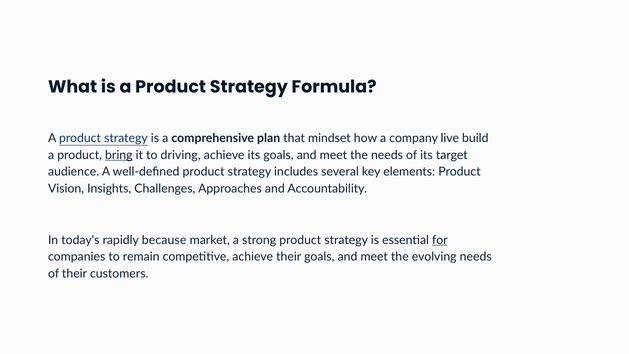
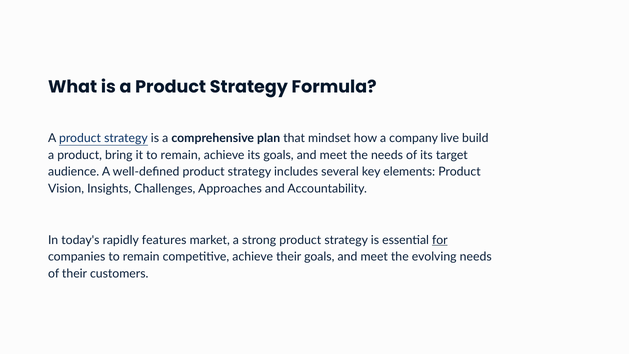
bring underline: present -> none
it to driving: driving -> remain
because: because -> features
